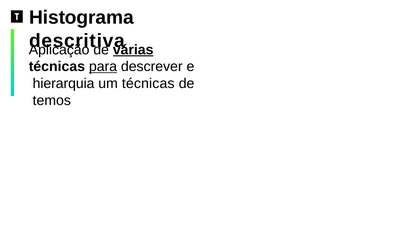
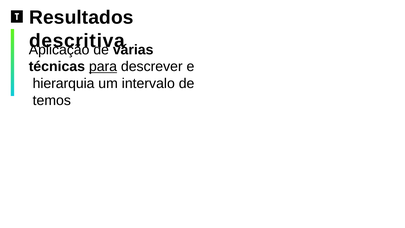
Histograma: Histograma -> Resultados
várias underline: present -> none
um técnicas: técnicas -> intervalo
